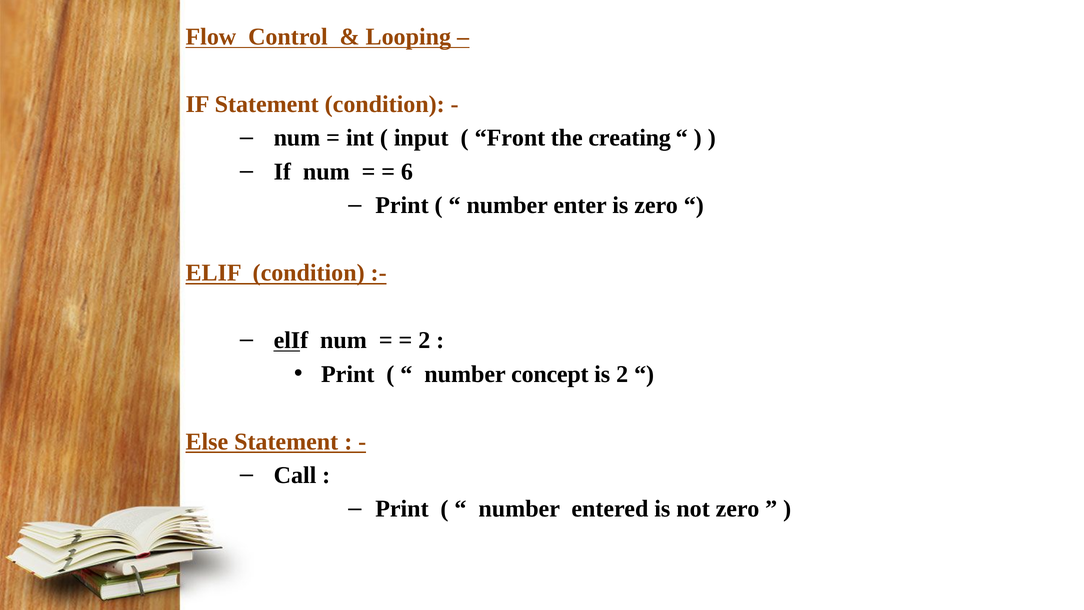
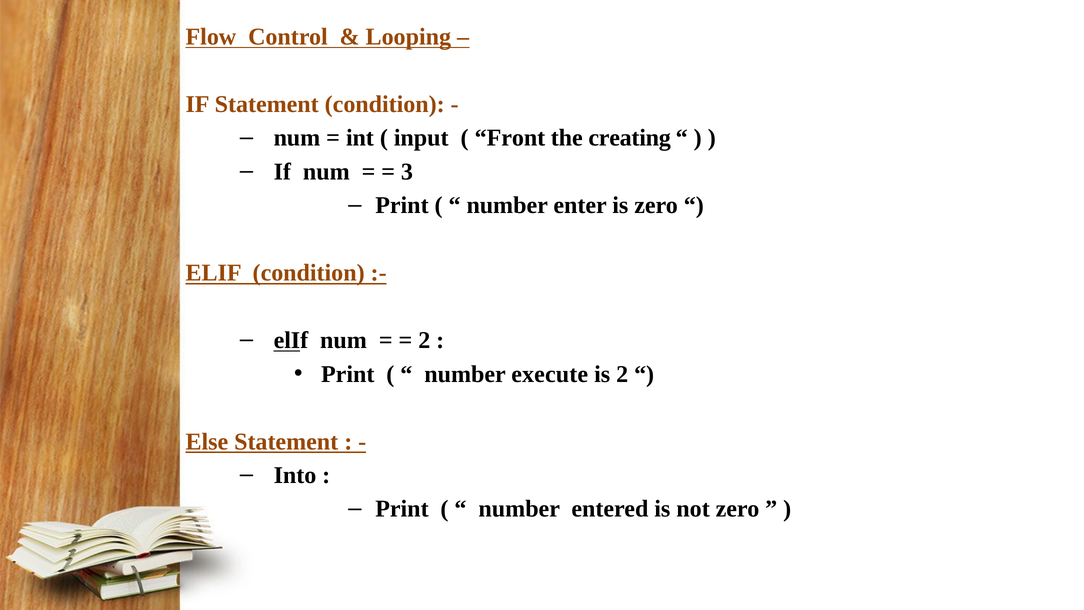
6: 6 -> 3
concept: concept -> execute
Call: Call -> Into
